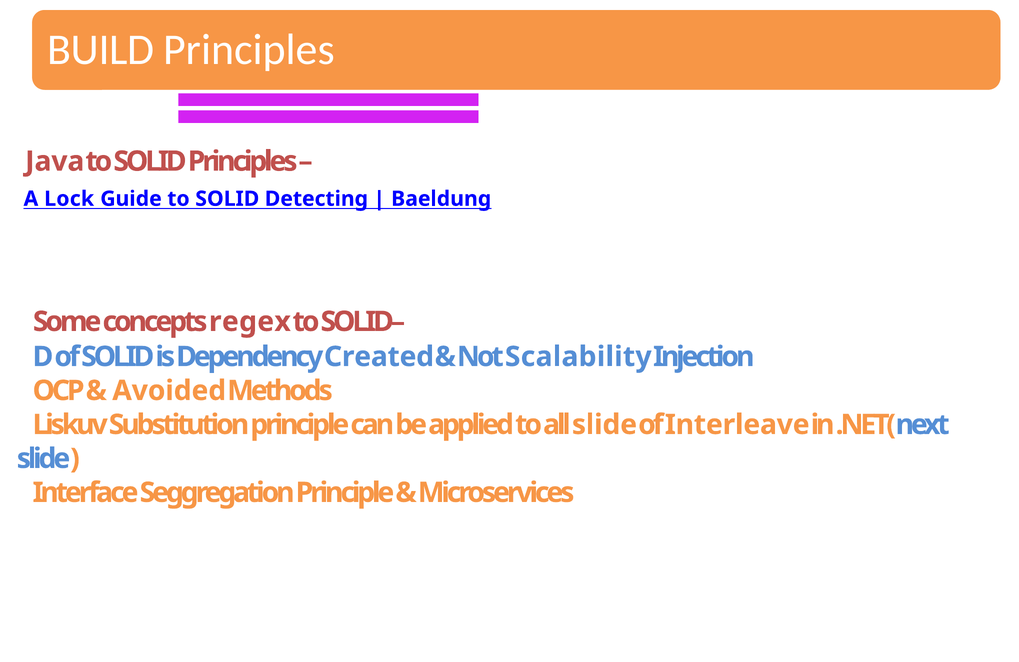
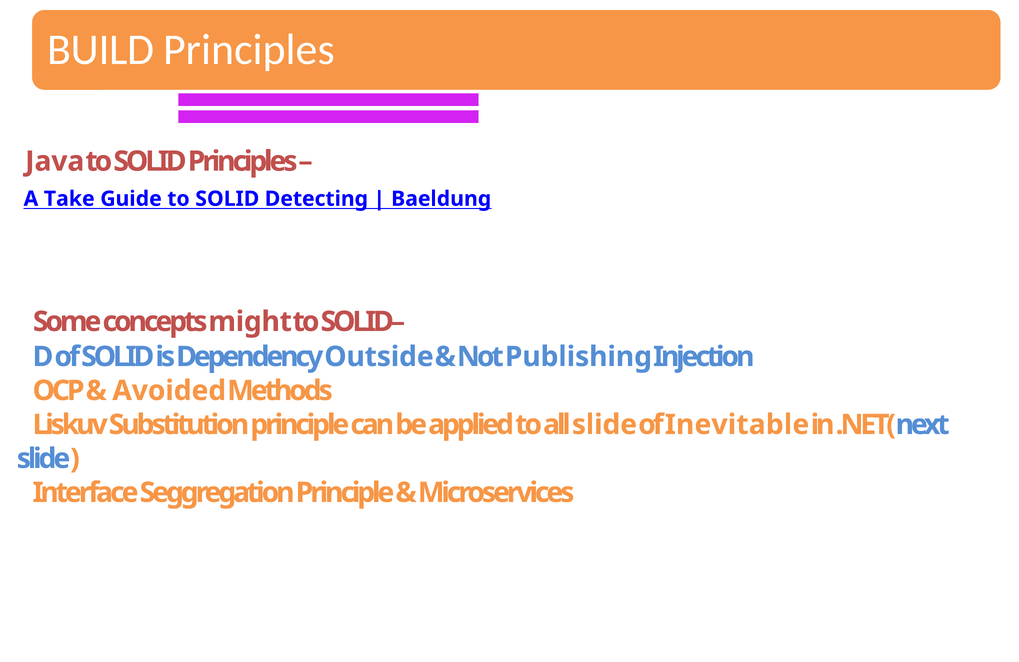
Lock: Lock -> Take
regex: regex -> might
Created: Created -> Outside
Scalability: Scalability -> Publishing
Interleave: Interleave -> Inevitable
